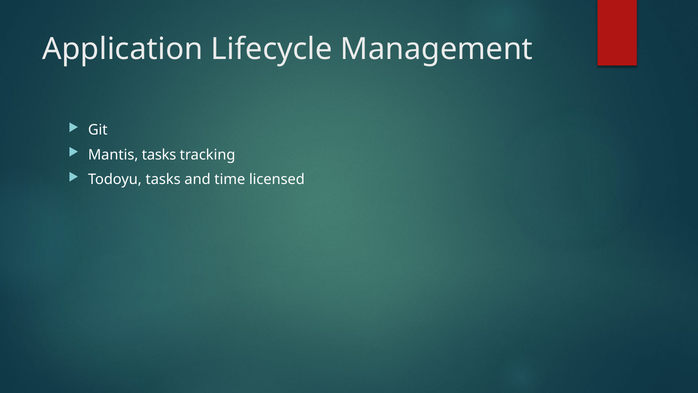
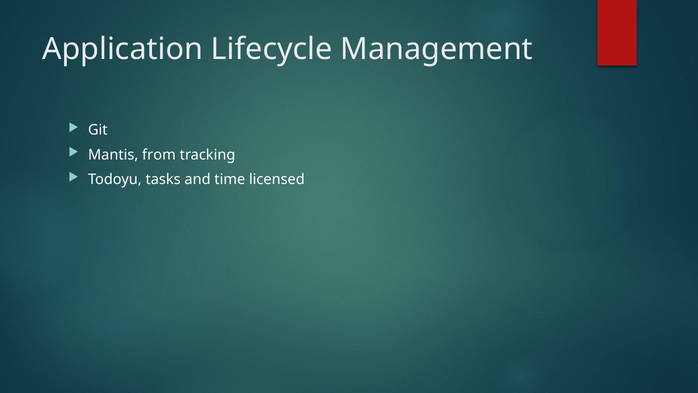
Mantis tasks: tasks -> from
